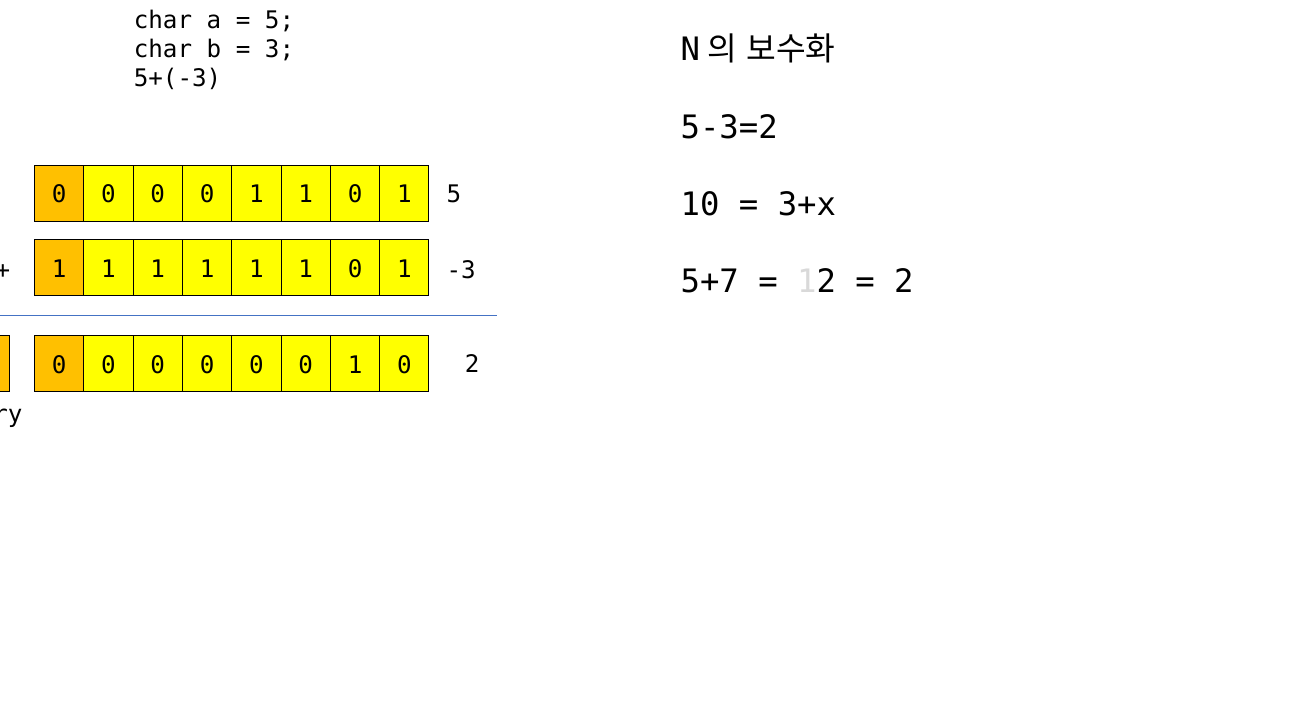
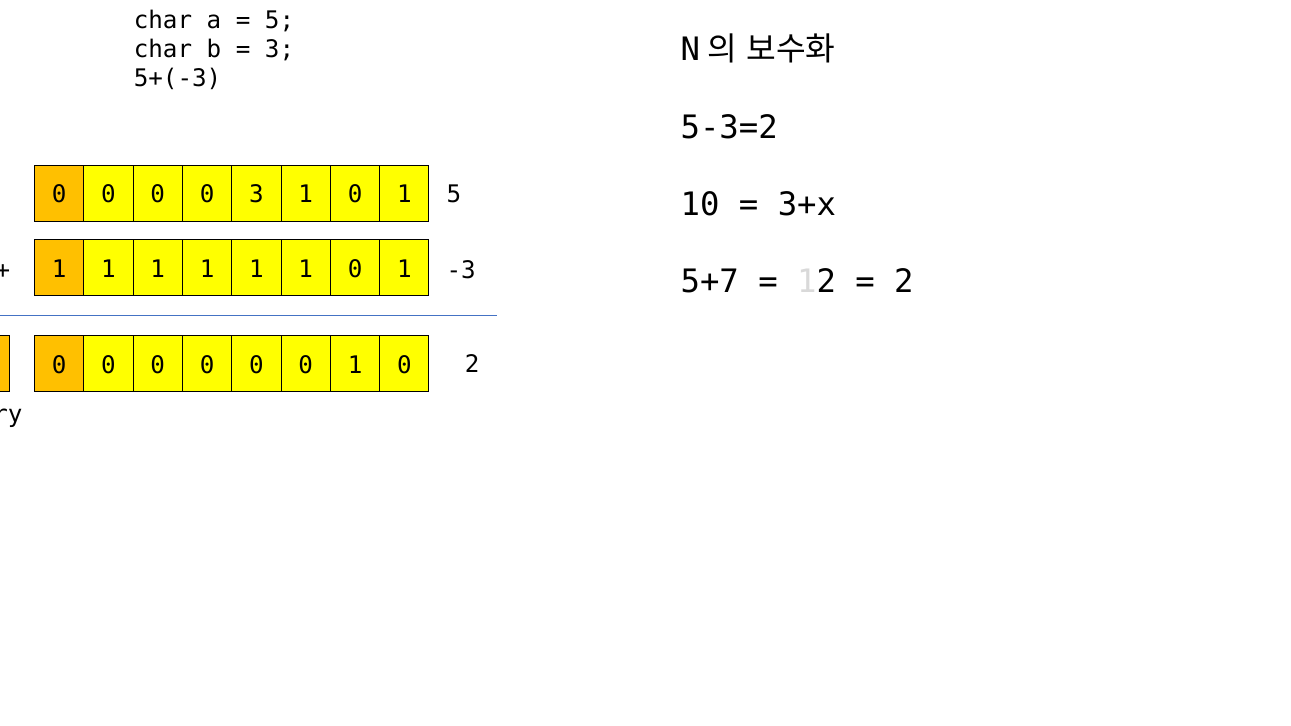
1 at (256, 195): 1 -> 3
